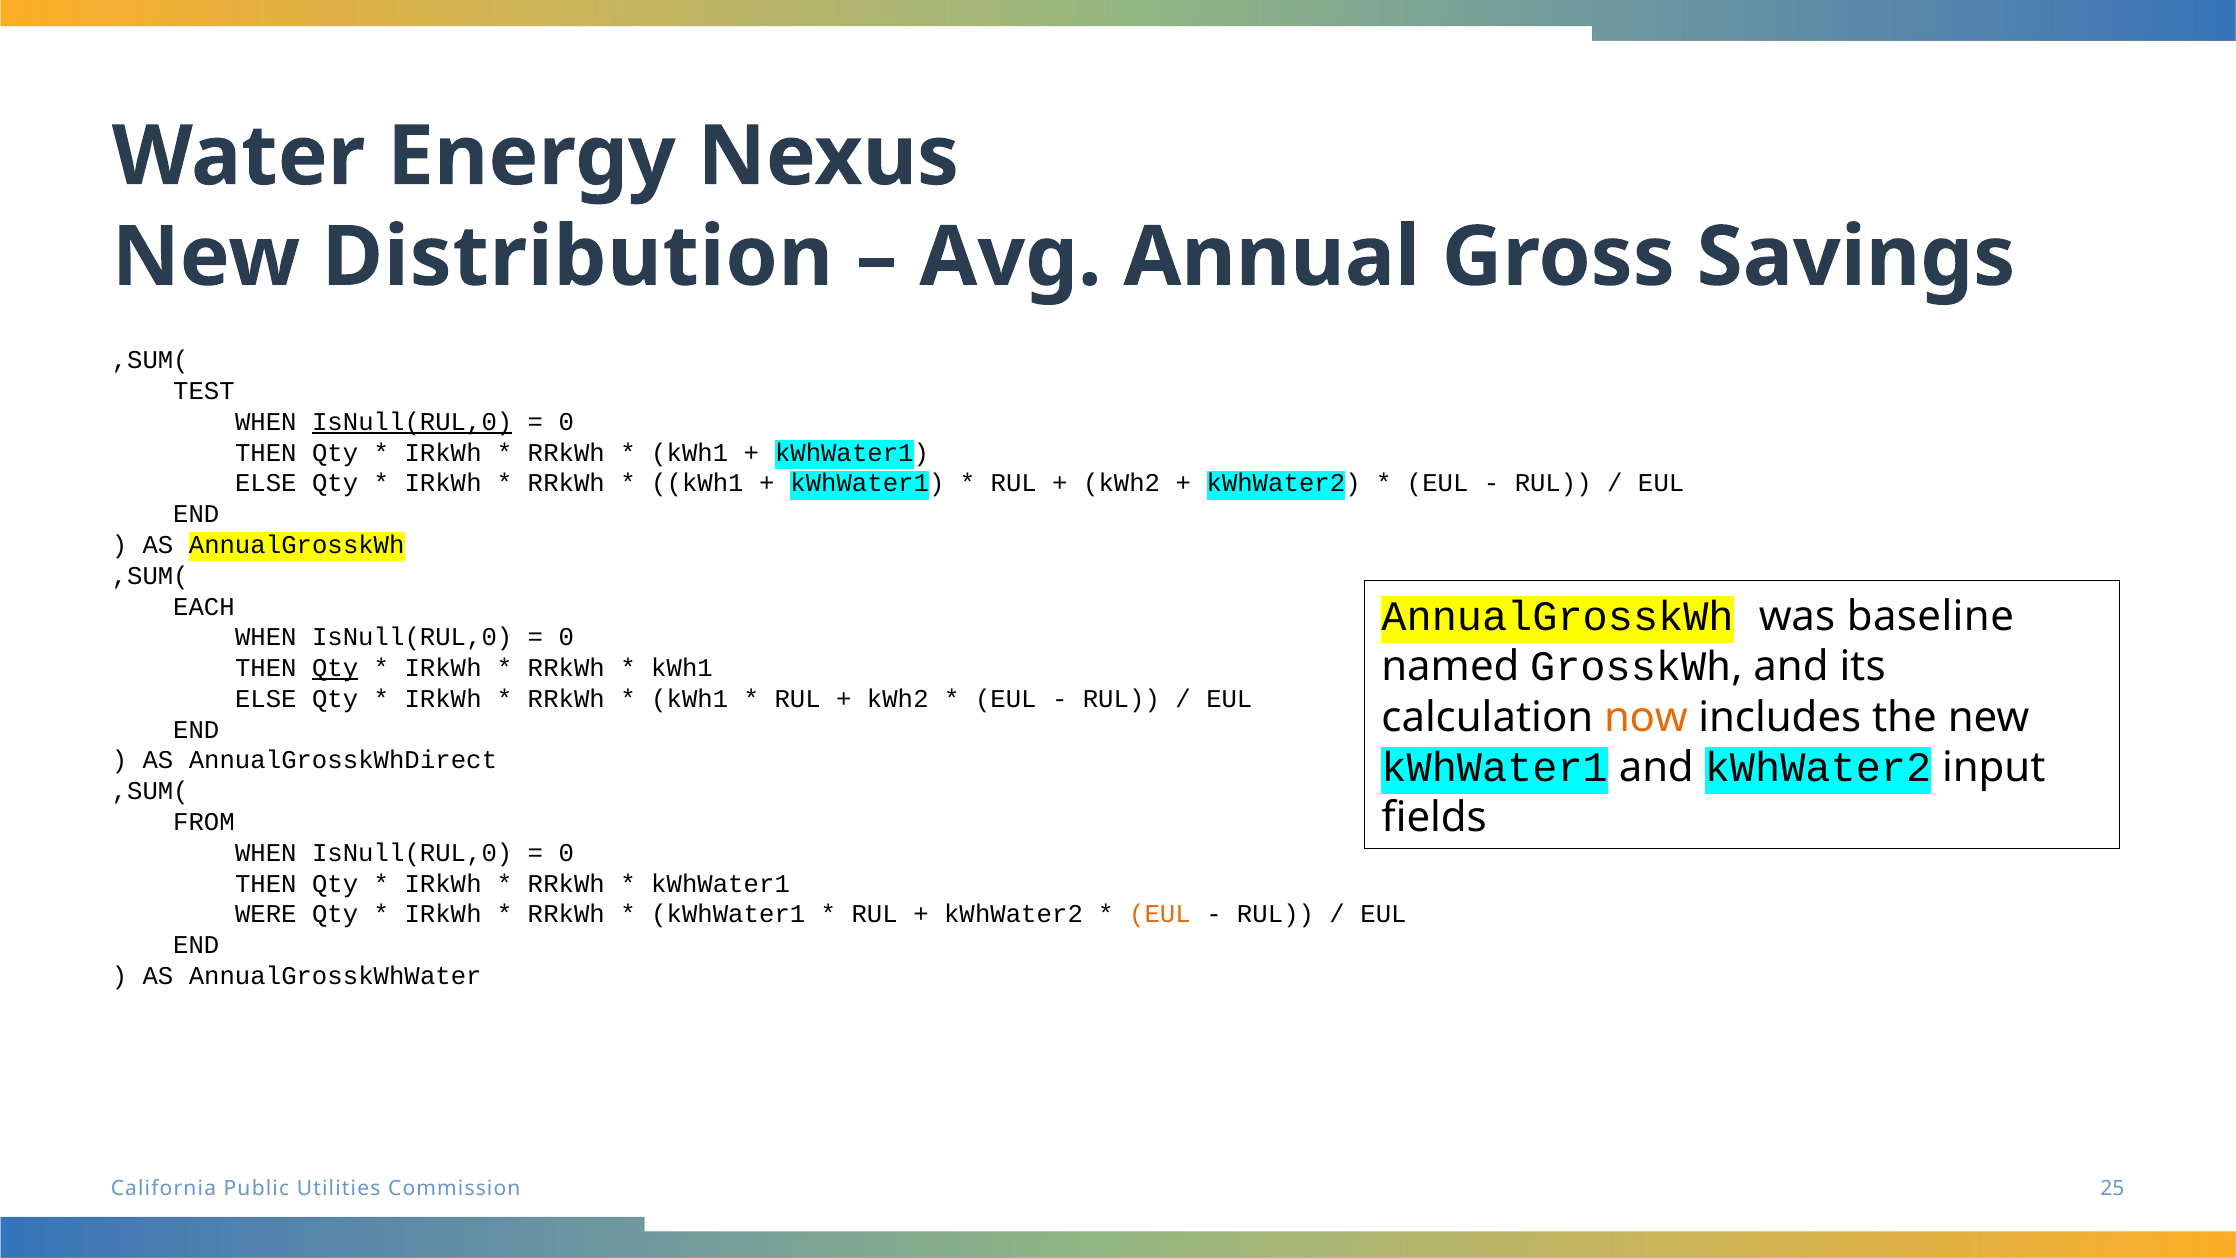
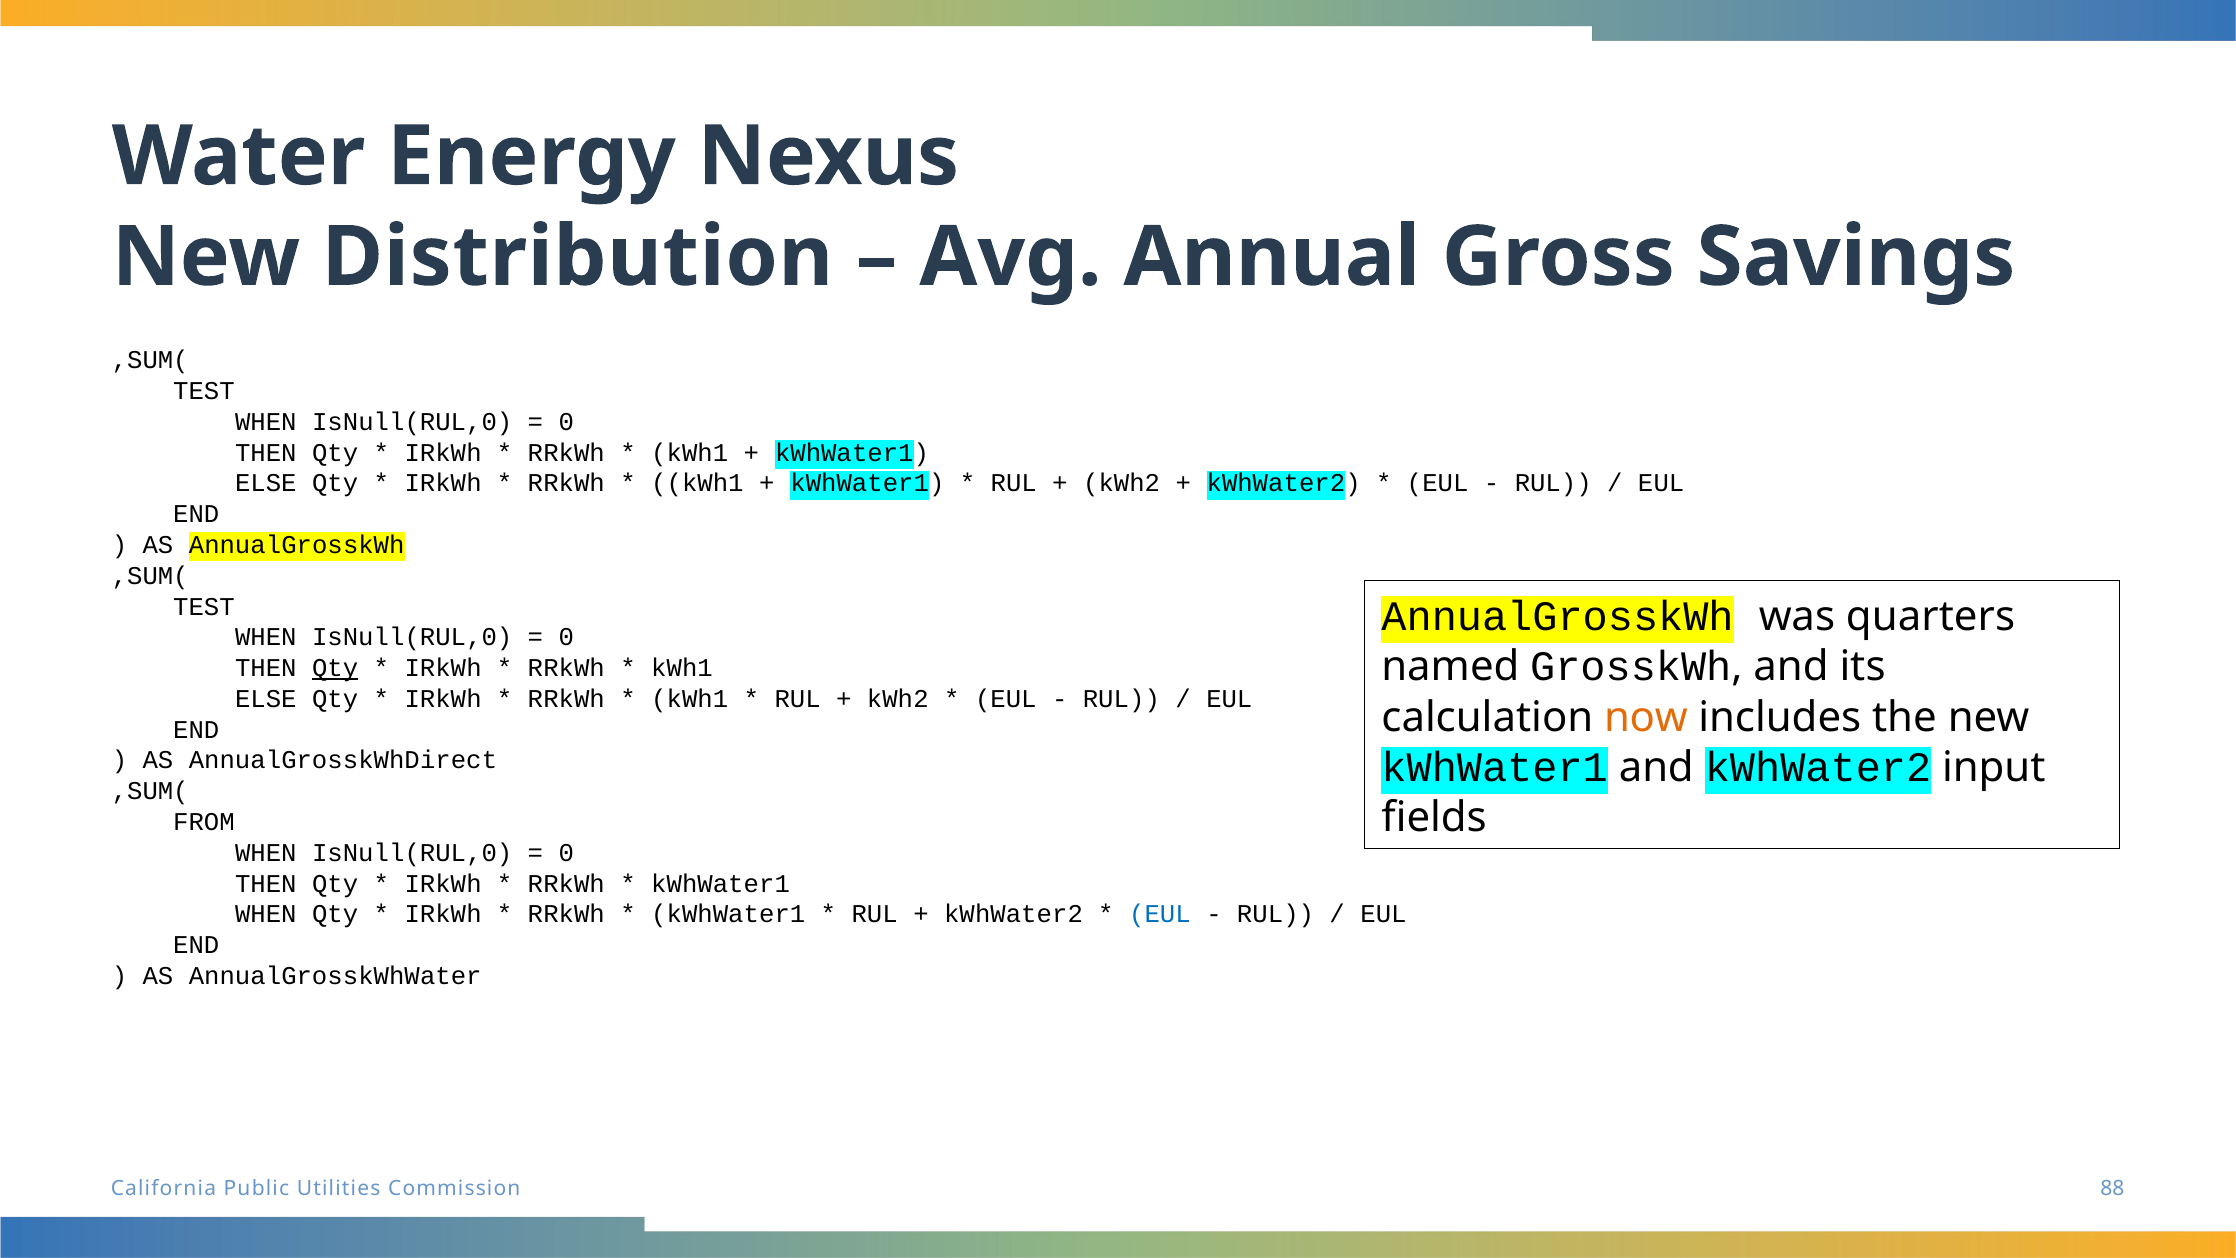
IsNull(RUL,0 at (412, 422) underline: present -> none
EACH at (204, 606): EACH -> TEST
baseline: baseline -> quarters
WERE at (266, 914): WERE -> WHEN
EUL at (1160, 914) colour: orange -> blue
25: 25 -> 88
